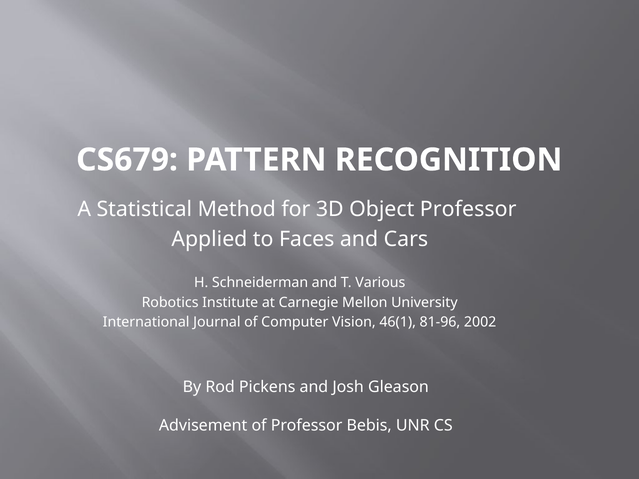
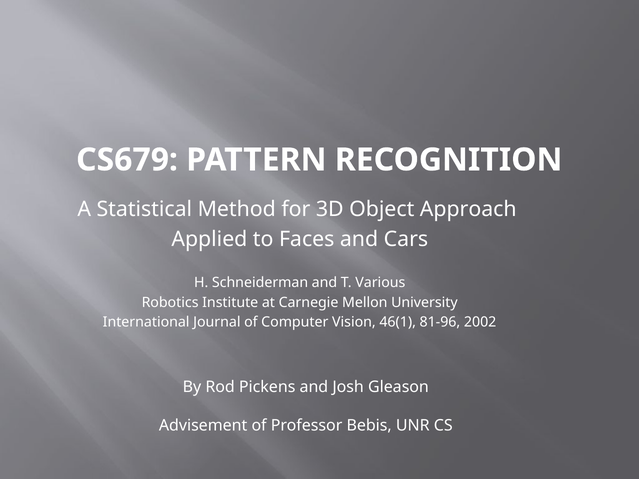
Object Professor: Professor -> Approach
